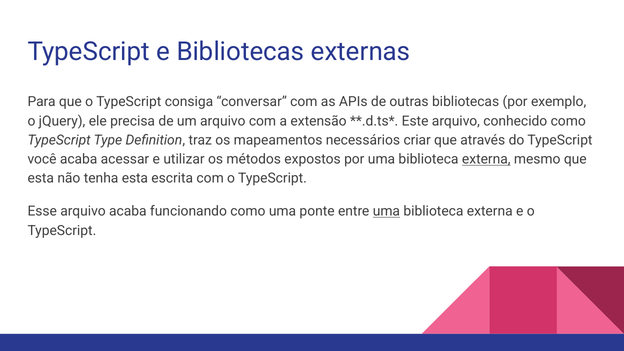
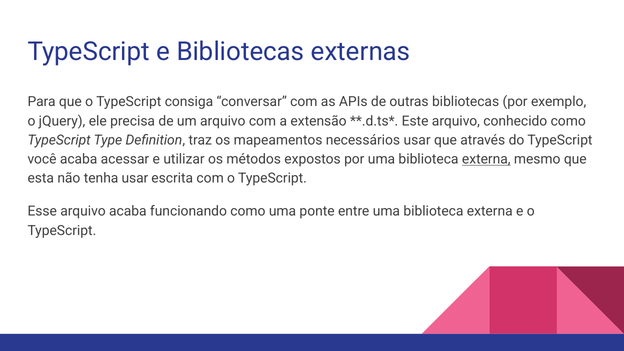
necessários criar: criar -> usar
tenha esta: esta -> usar
uma at (386, 211) underline: present -> none
